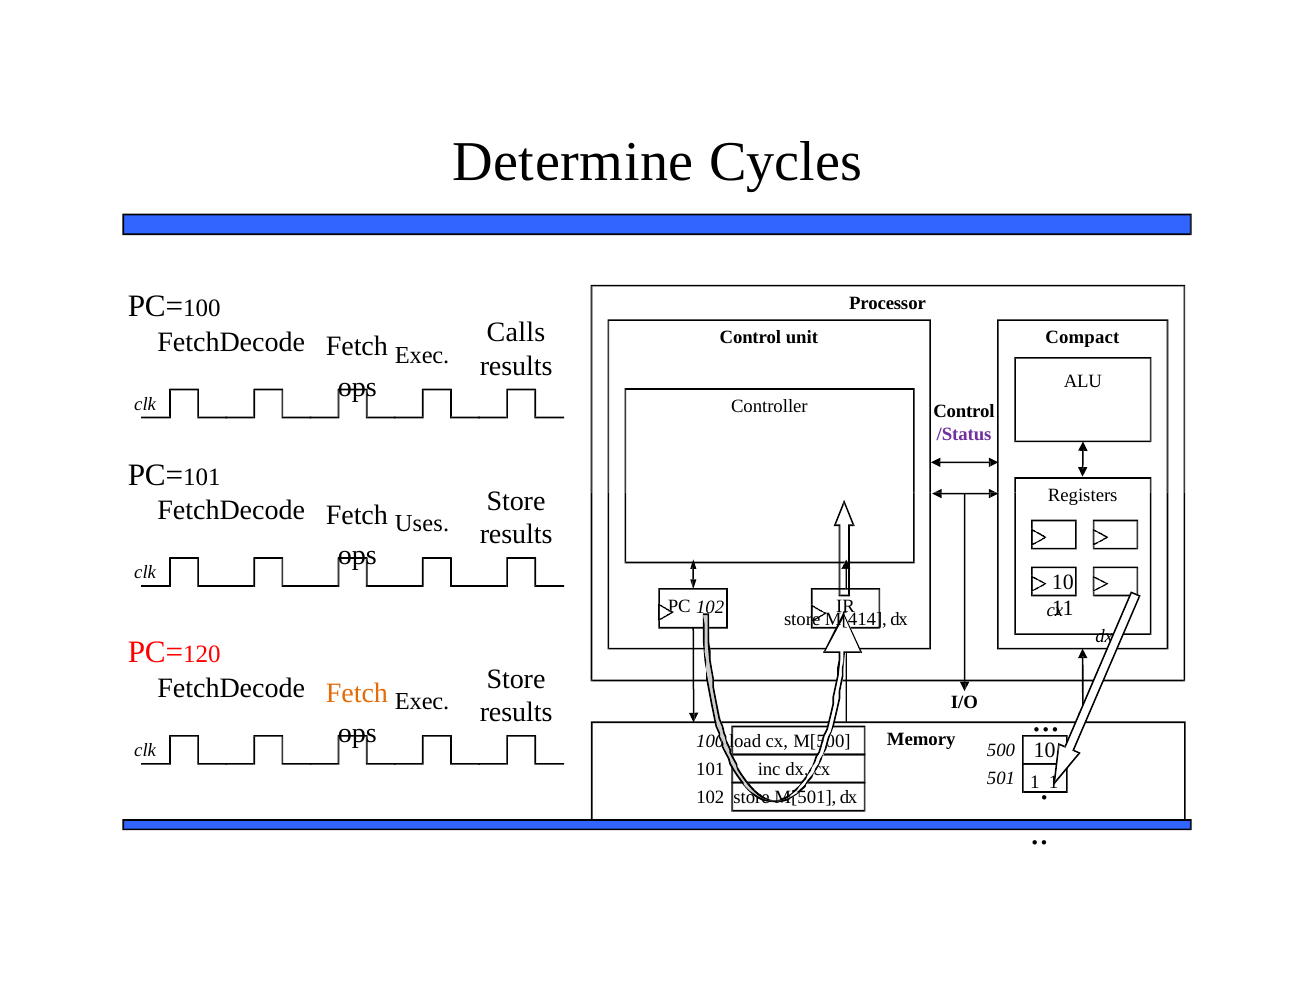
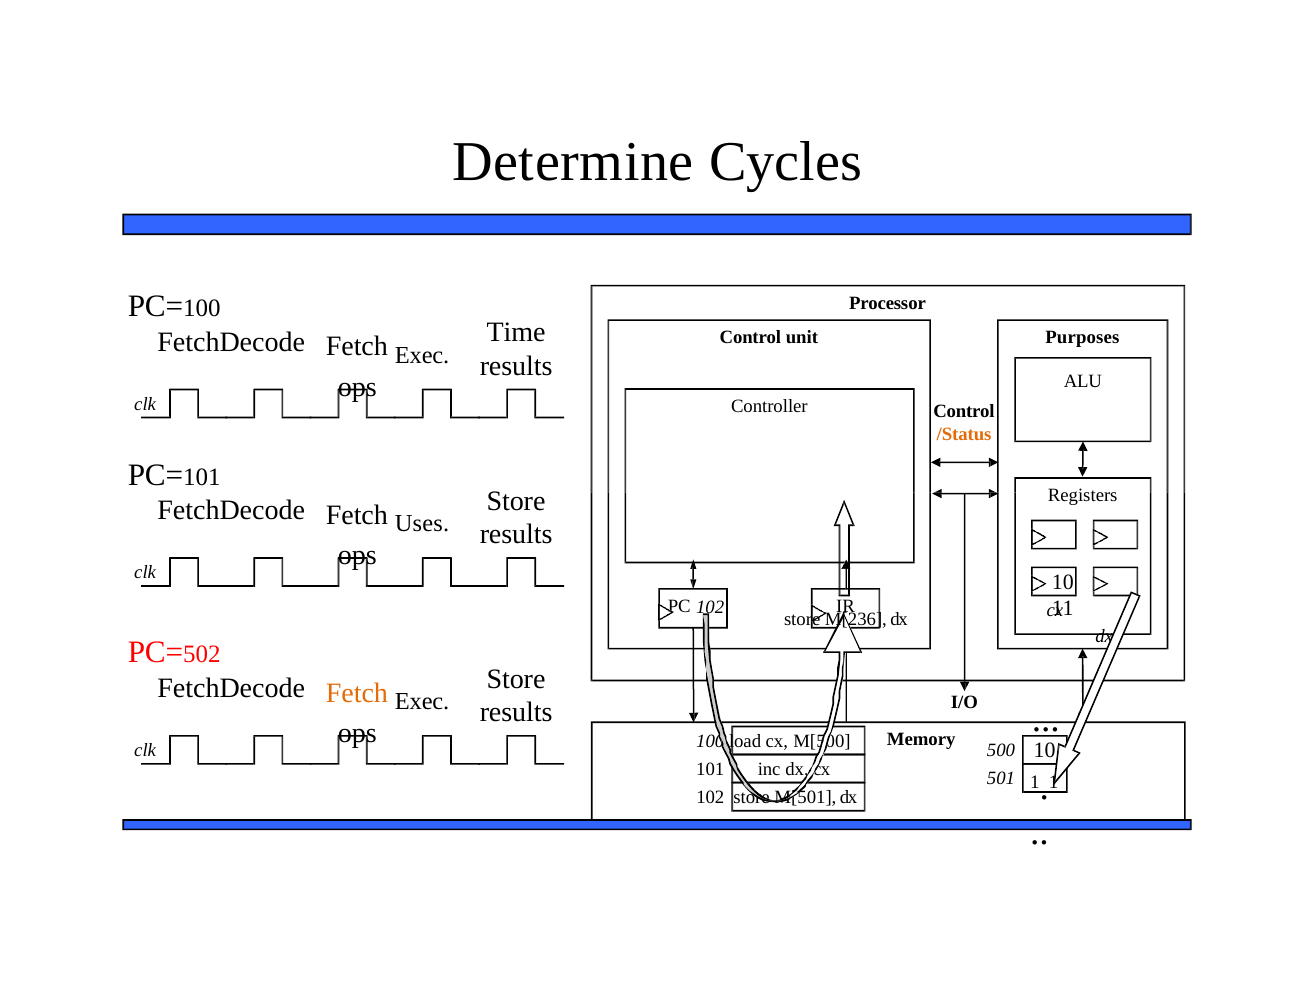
Calls: Calls -> Time
Compact: Compact -> Purposes
/Status colour: purple -> orange
M[414: M[414 -> M[236
120: 120 -> 502
